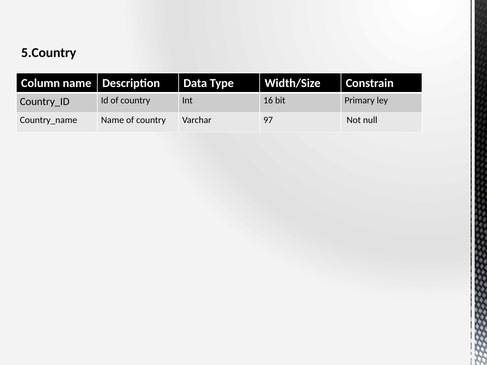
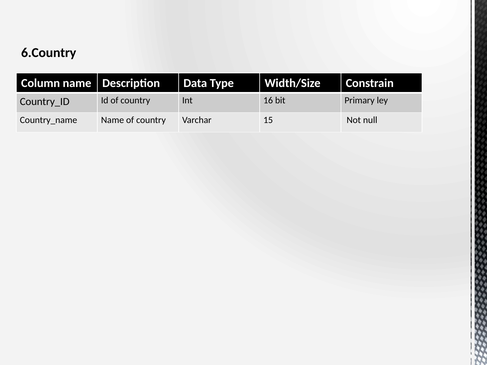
5.Country: 5.Country -> 6.Country
97: 97 -> 15
